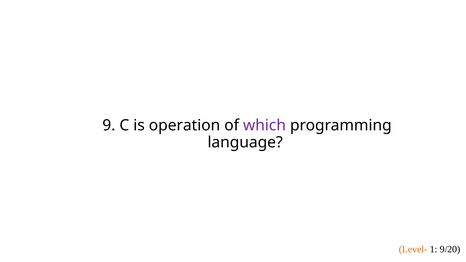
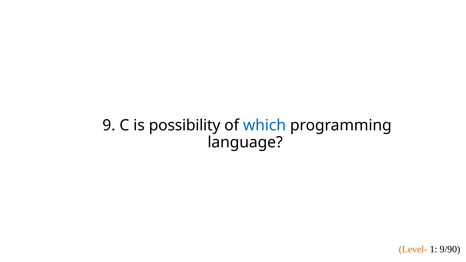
operation: operation -> possibility
which colour: purple -> blue
9/20: 9/20 -> 9/90
